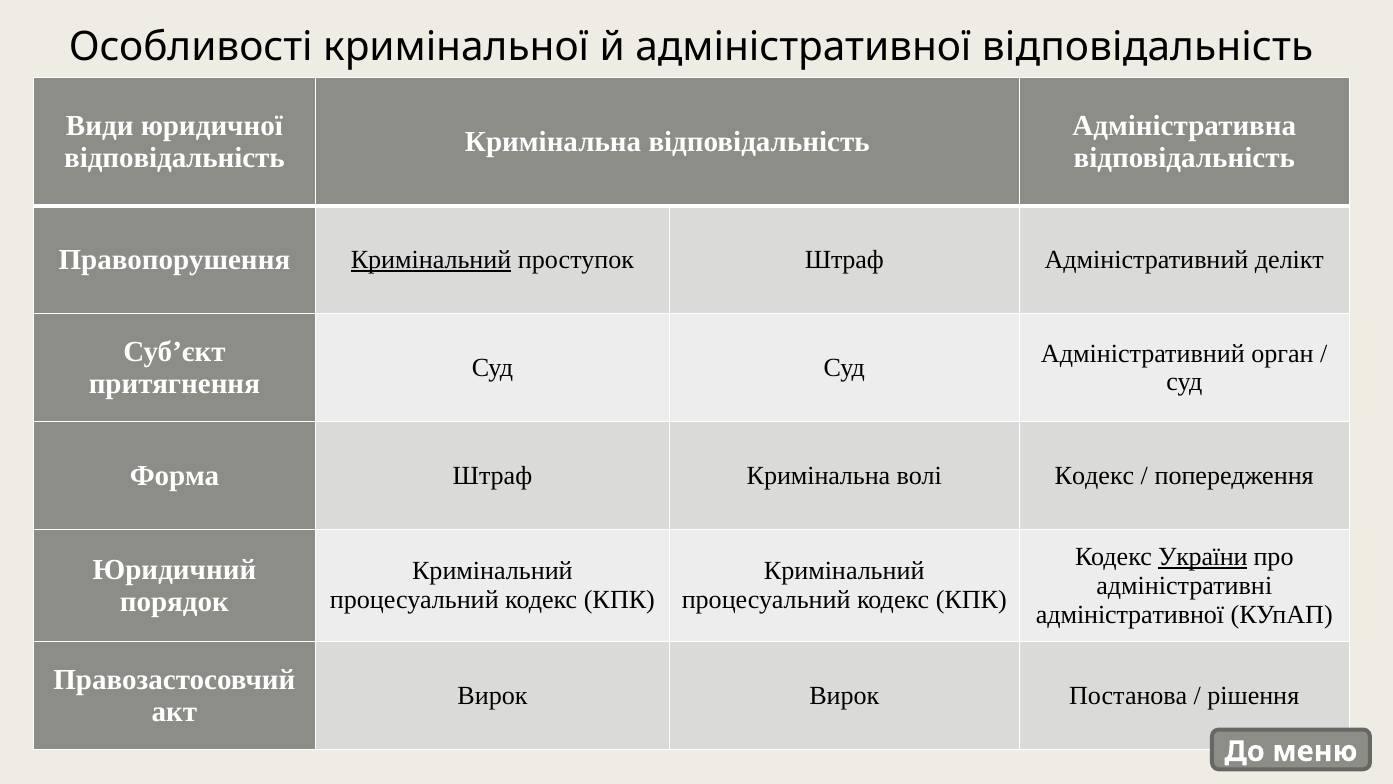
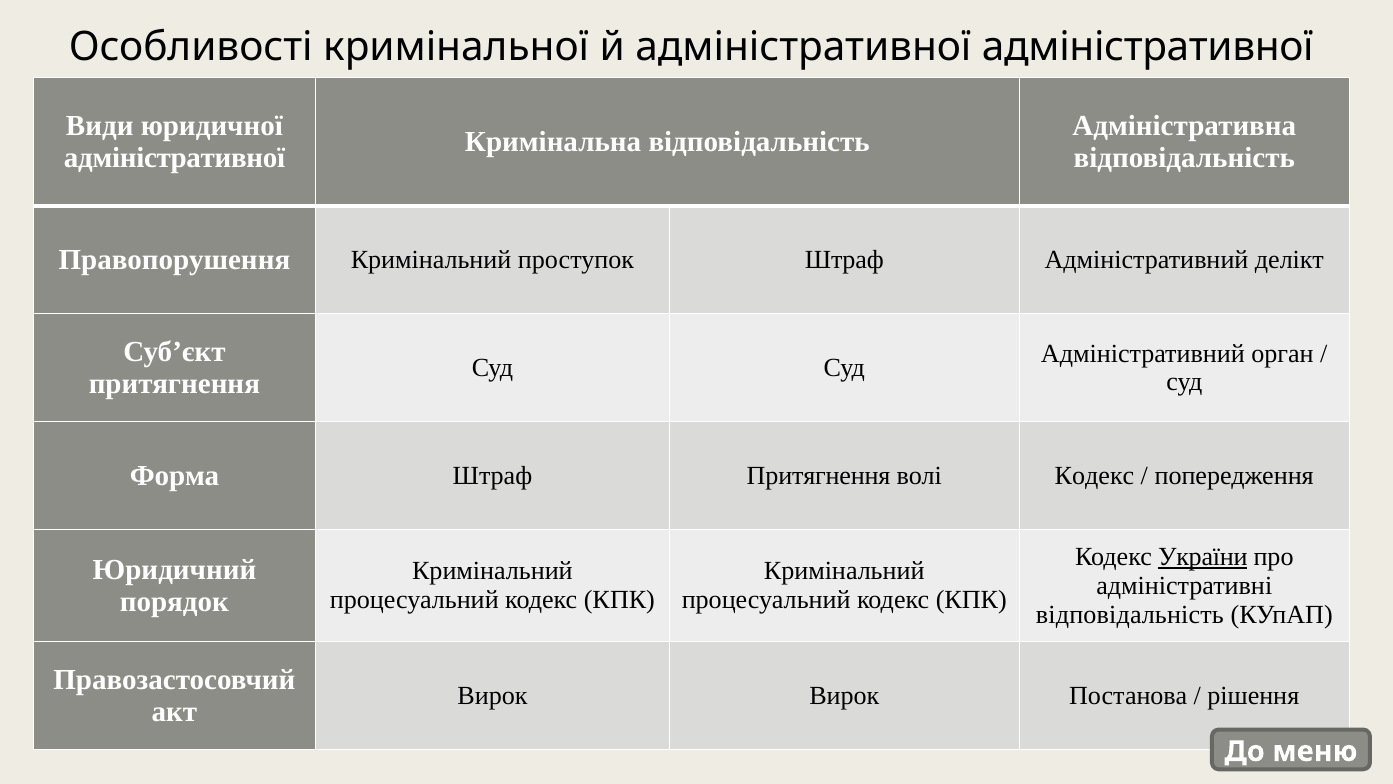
адміністративної відповідальність: відповідальність -> адміністративної
відповідальність at (174, 158): відповідальність -> адміністративної
Кримінальний at (431, 260) underline: present -> none
Штраф Кримінальна: Кримінальна -> Притягнення
адміністративної at (1130, 614): адміністративної -> відповідальність
